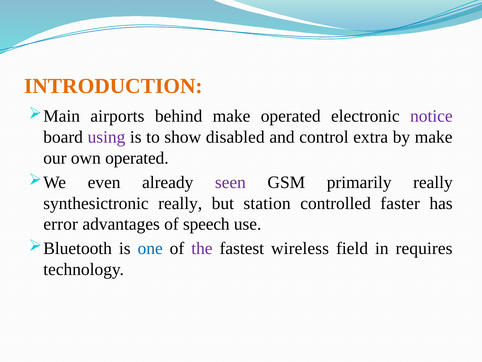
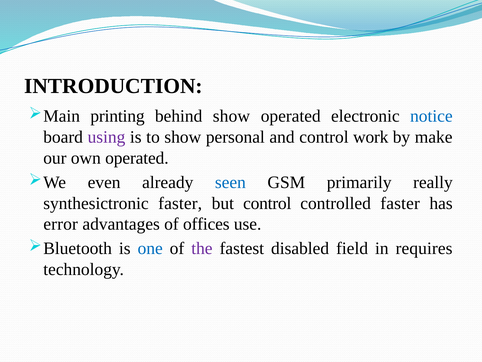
INTRODUCTION colour: orange -> black
airports: airports -> printing
behind make: make -> show
notice colour: purple -> blue
disabled: disabled -> personal
extra: extra -> work
seen colour: purple -> blue
synthesictronic really: really -> faster
but station: station -> control
speech: speech -> offices
wireless: wireless -> disabled
